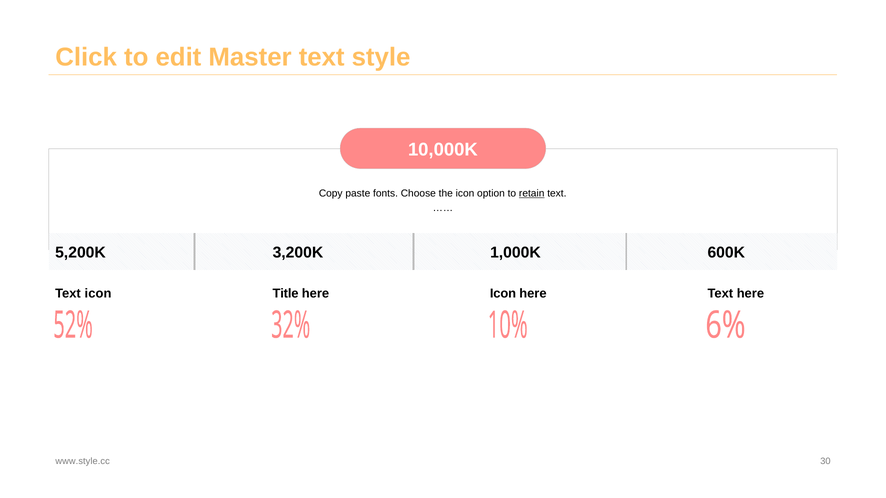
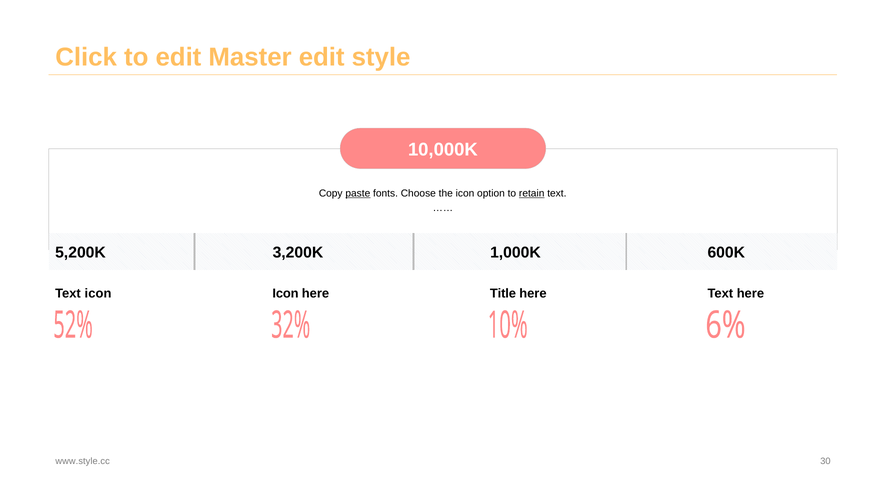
Master text: text -> edit
paste underline: none -> present
Title at (286, 294): Title -> Icon
Icon at (503, 294): Icon -> Title
